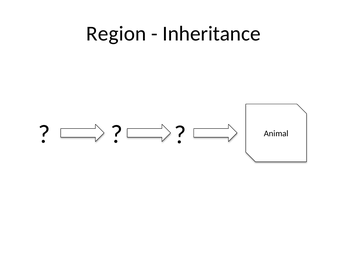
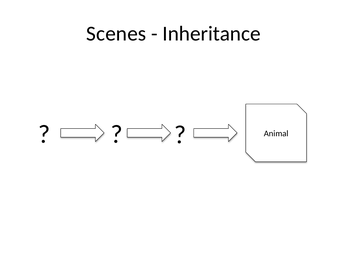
Region: Region -> Scenes
